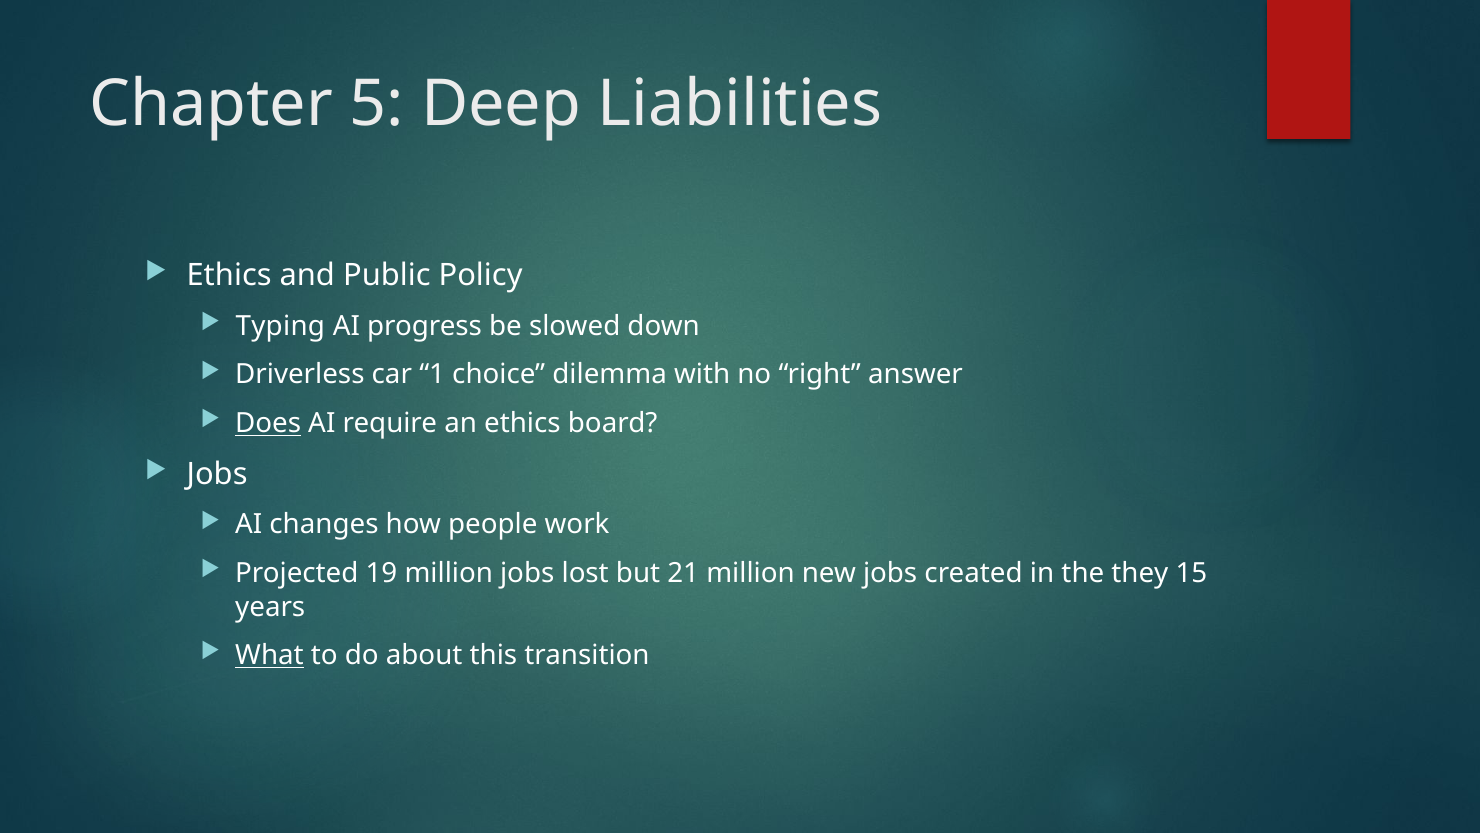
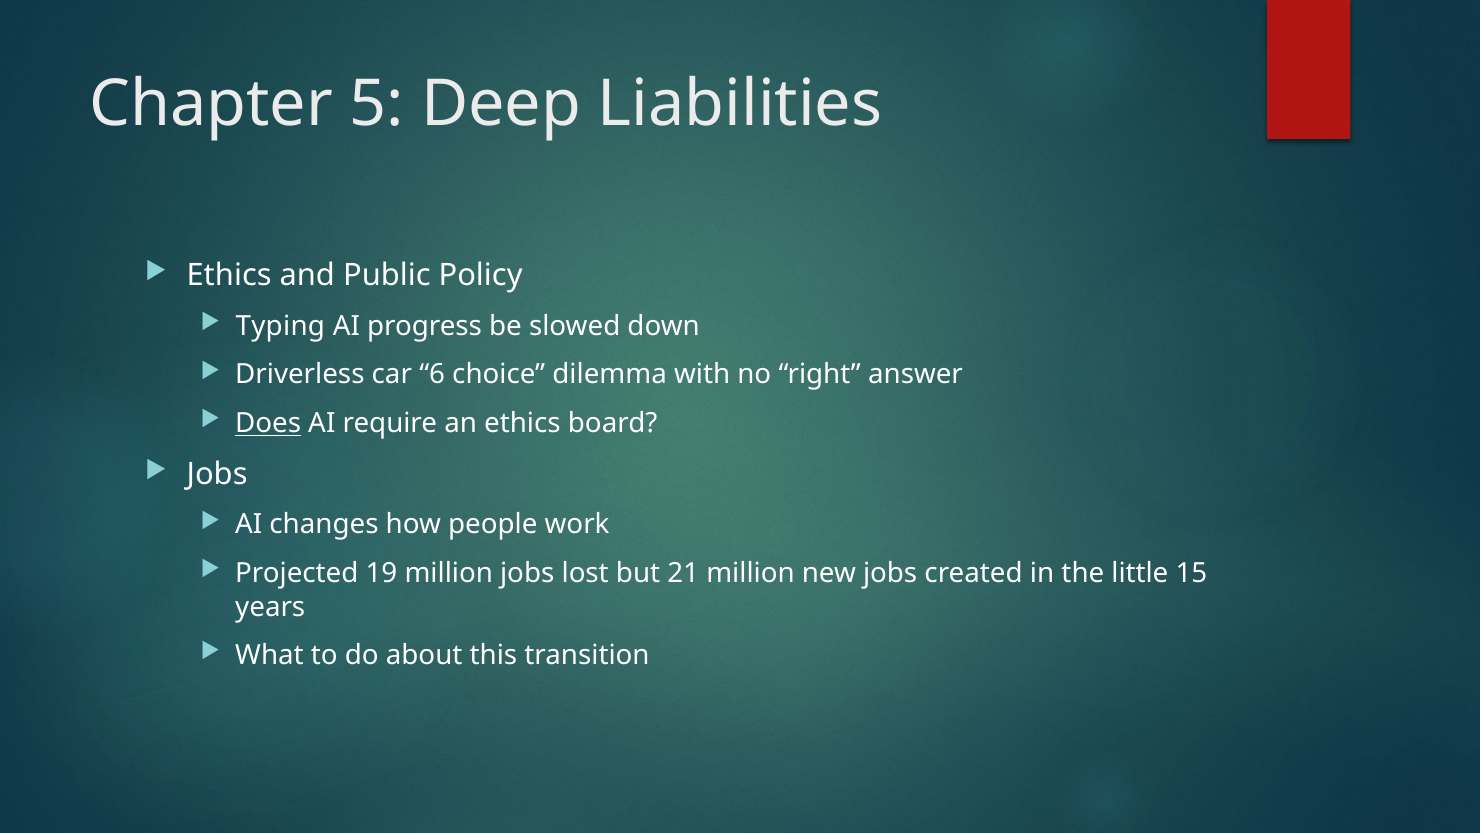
1: 1 -> 6
they: they -> little
What underline: present -> none
